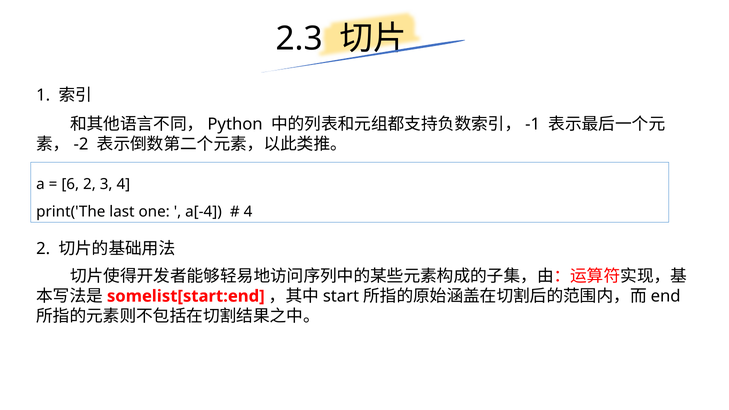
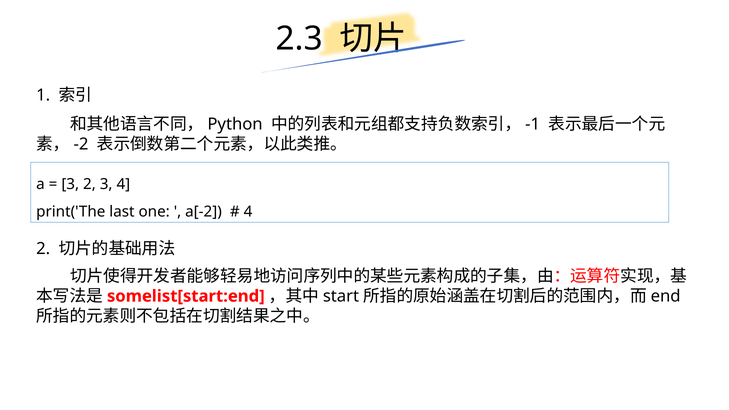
6 at (70, 184): 6 -> 3
a[-4: a[-4 -> a[-2
